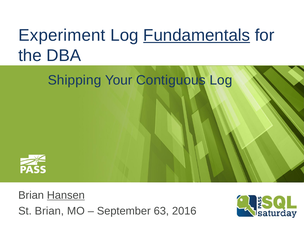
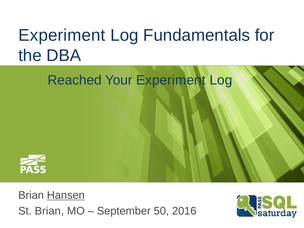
Fundamentals underline: present -> none
Shipping: Shipping -> Reached
Your Contiguous: Contiguous -> Experiment
63: 63 -> 50
